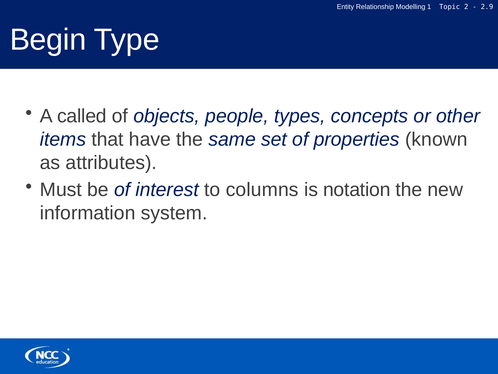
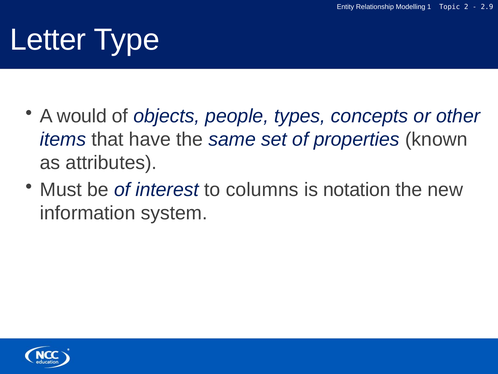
Begin: Begin -> Letter
called: called -> would
